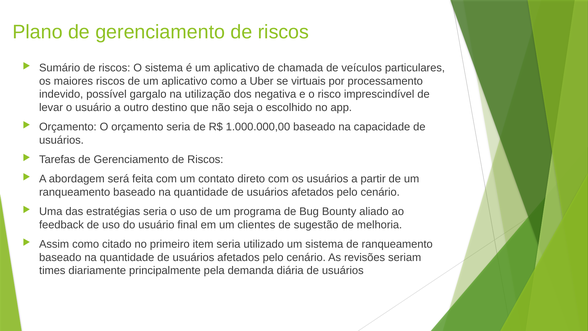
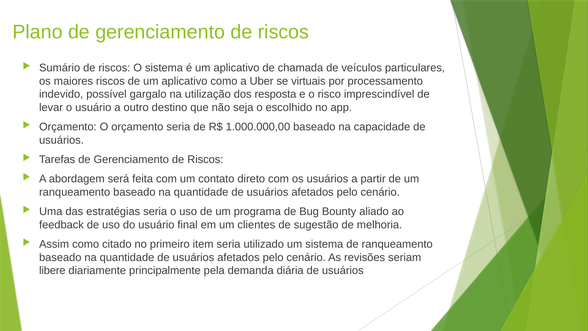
negativa: negativa -> resposta
times: times -> libere
